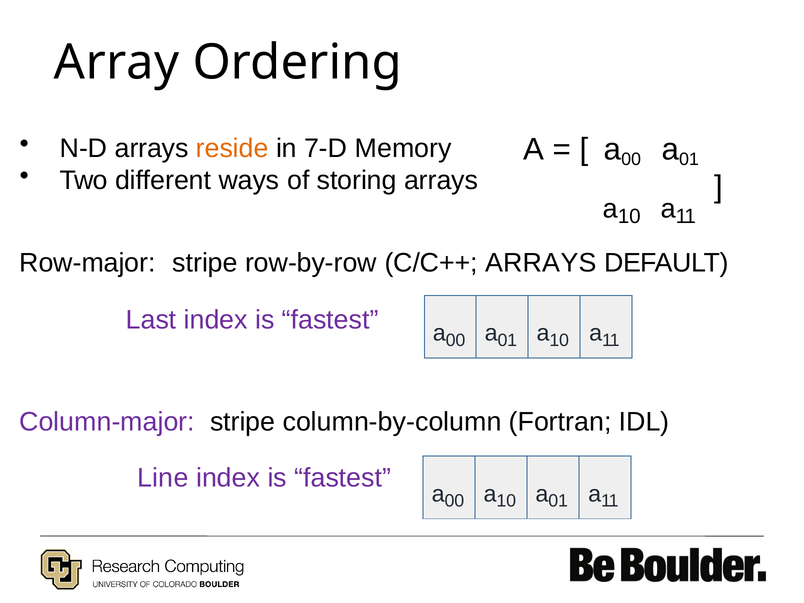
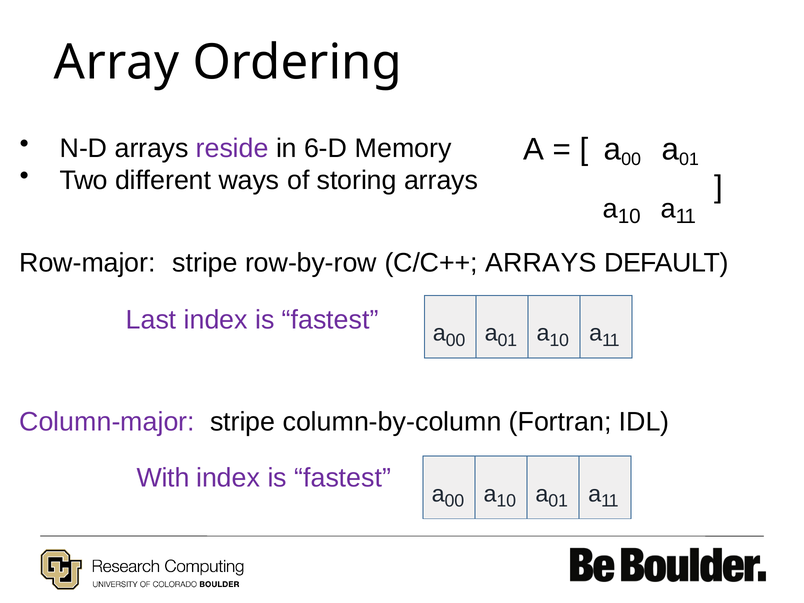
reside colour: orange -> purple
7-D: 7-D -> 6-D
Line: Line -> With
